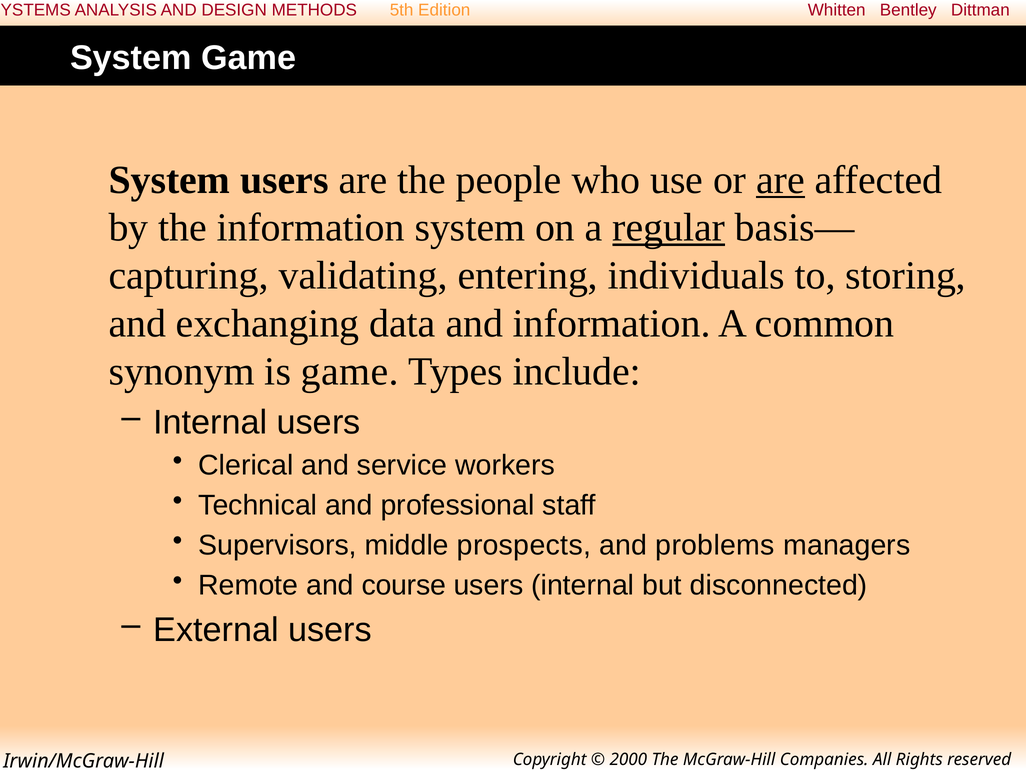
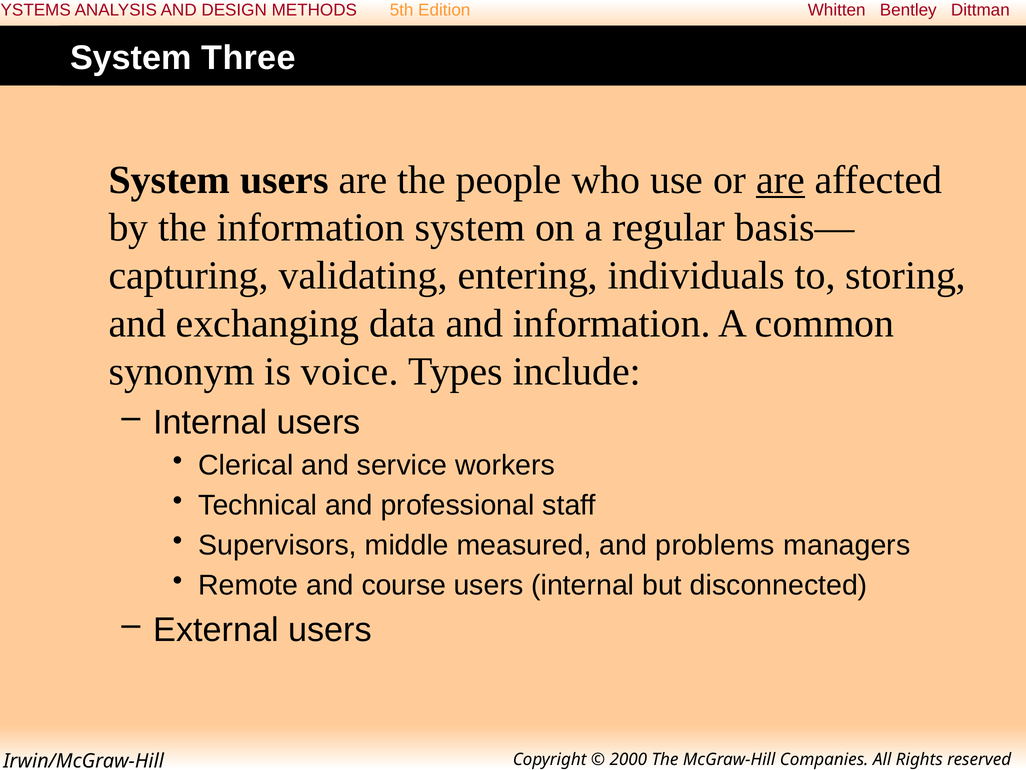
System Game: Game -> Three
regular underline: present -> none
is game: game -> voice
prospects: prospects -> measured
